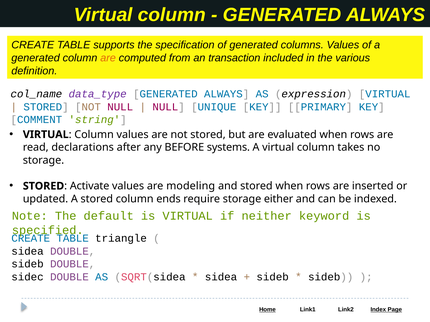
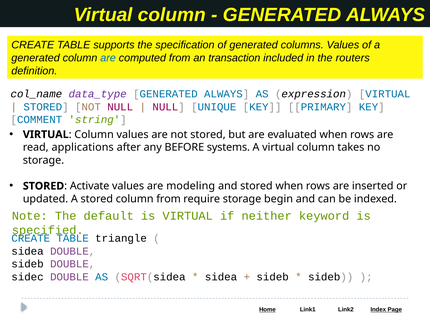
are at (108, 58) colour: orange -> blue
various: various -> routers
declarations: declarations -> applications
column ends: ends -> from
either: either -> begin
